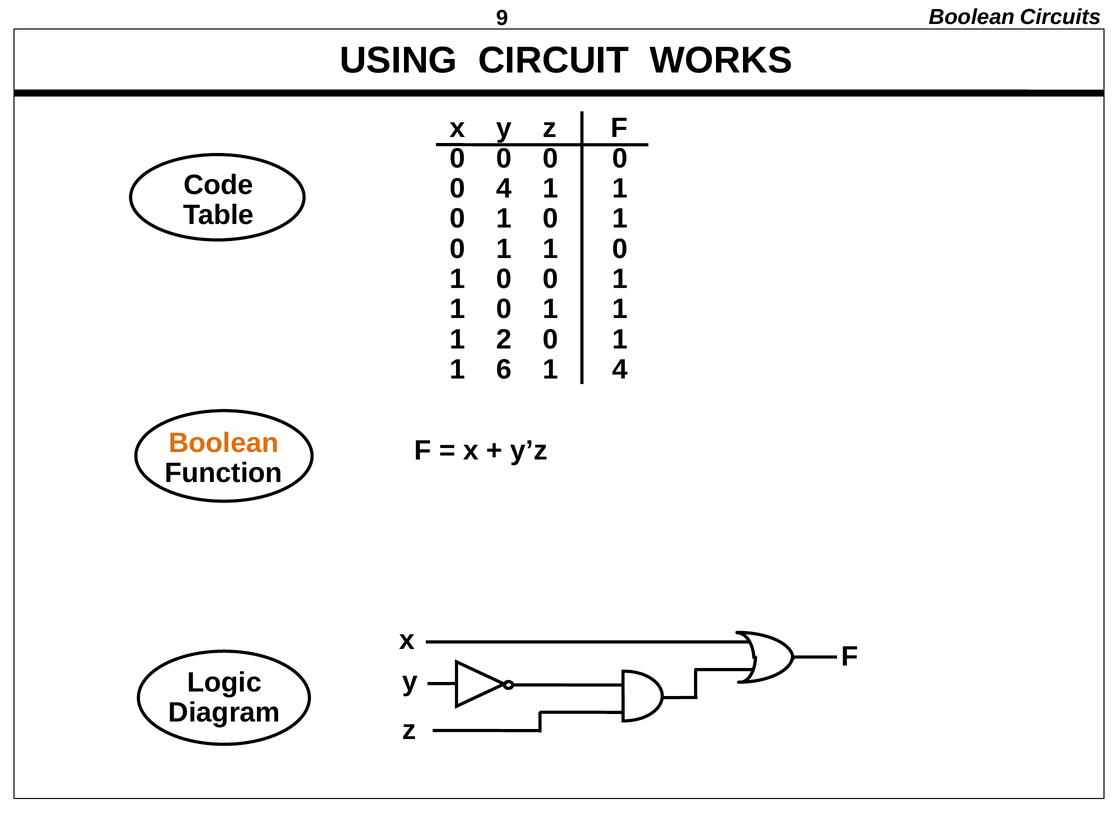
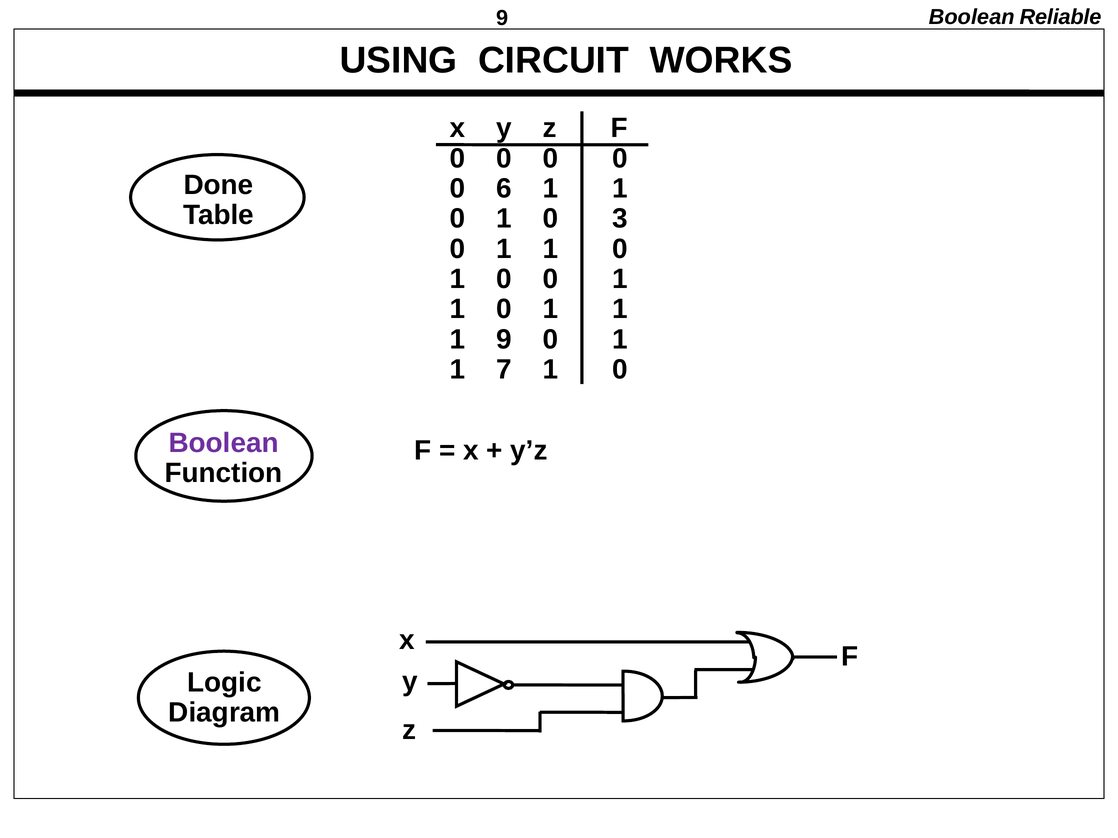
Circuits: Circuits -> Reliable
Code: Code -> Done
0 4: 4 -> 6
1 at (620, 219): 1 -> 3
1 2: 2 -> 9
6: 6 -> 7
4 at (620, 370): 4 -> 0
Boolean at (224, 443) colour: orange -> purple
